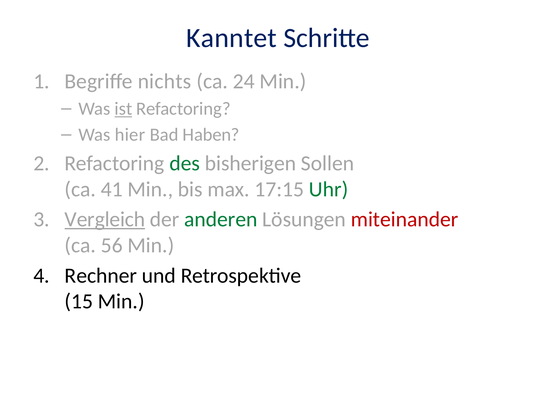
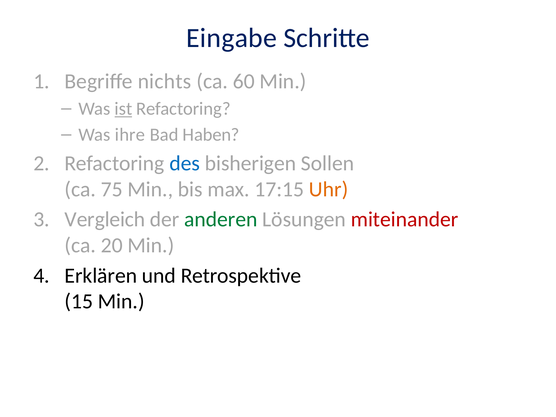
Kanntet: Kanntet -> Eingabe
24: 24 -> 60
hier: hier -> ihre
des colour: green -> blue
41: 41 -> 75
Uhr colour: green -> orange
Vergleich underline: present -> none
56: 56 -> 20
Rechner: Rechner -> Erklären
